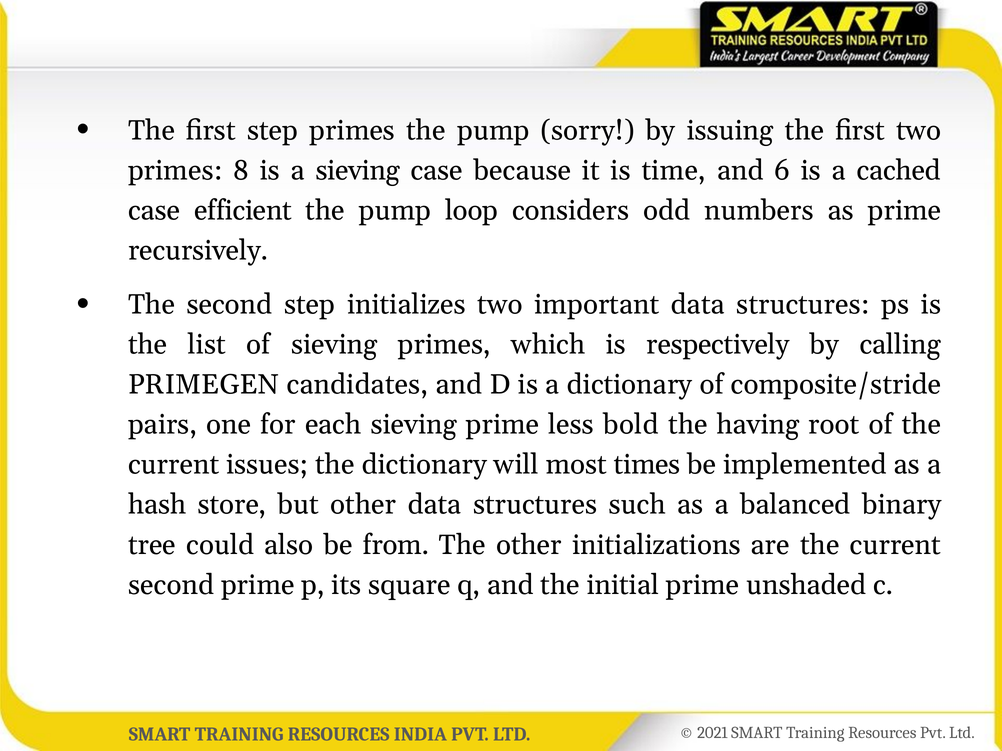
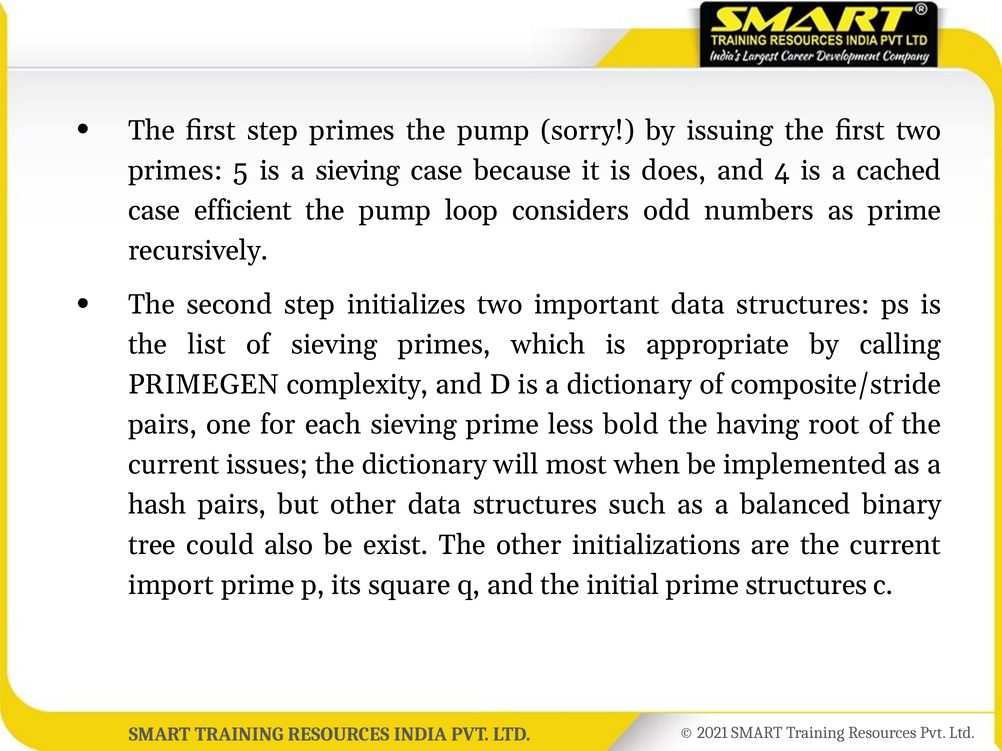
8: 8 -> 5
time: time -> does
6: 6 -> 4
respectively: respectively -> appropriate
candidates: candidates -> complexity
times: times -> when
hash store: store -> pairs
from: from -> exist
second at (171, 585): second -> import
prime unshaded: unshaded -> structures
